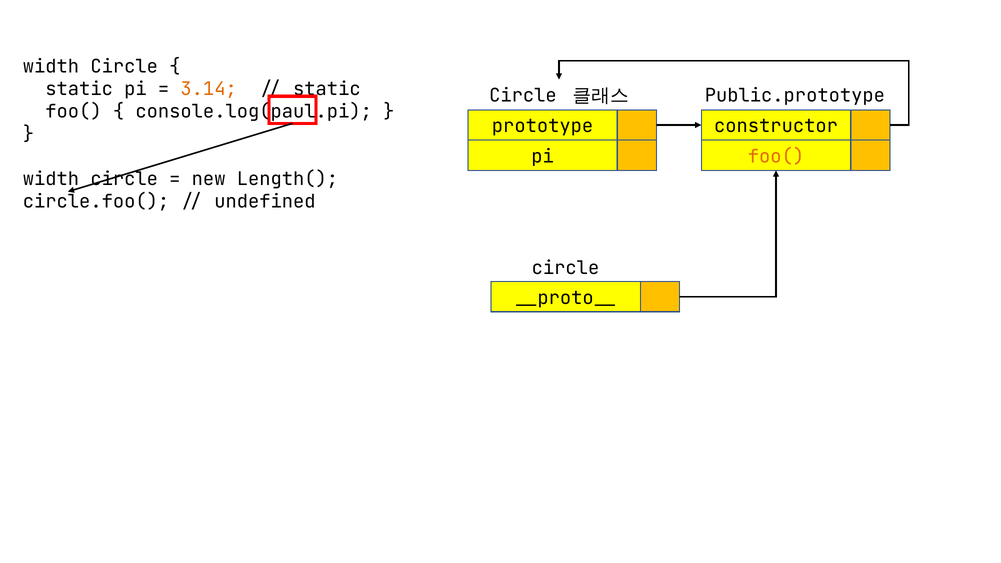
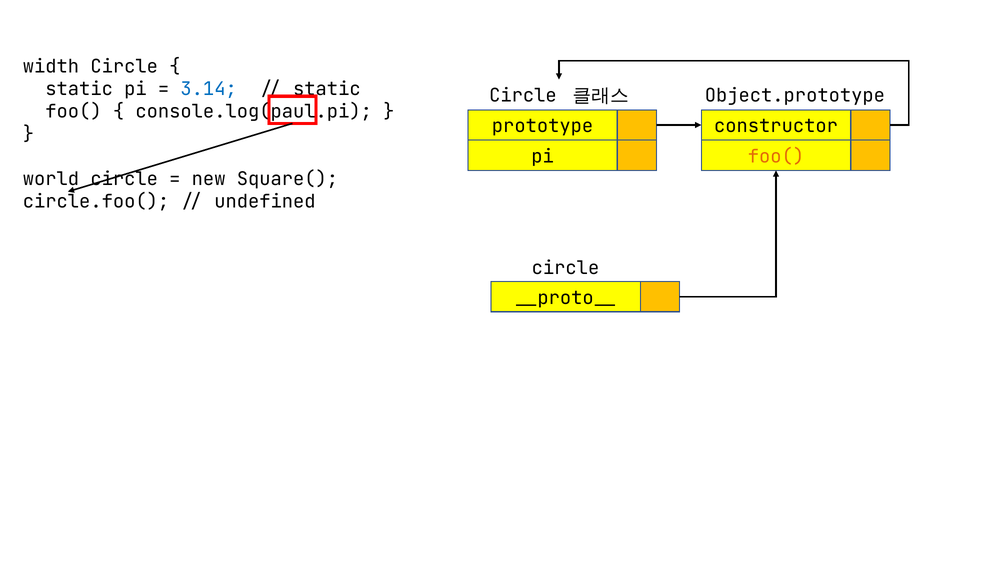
3.14 colour: orange -> blue
Public.prototype: Public.prototype -> Object.prototype
width at (51, 179): width -> world
Length(: Length( -> Square(
